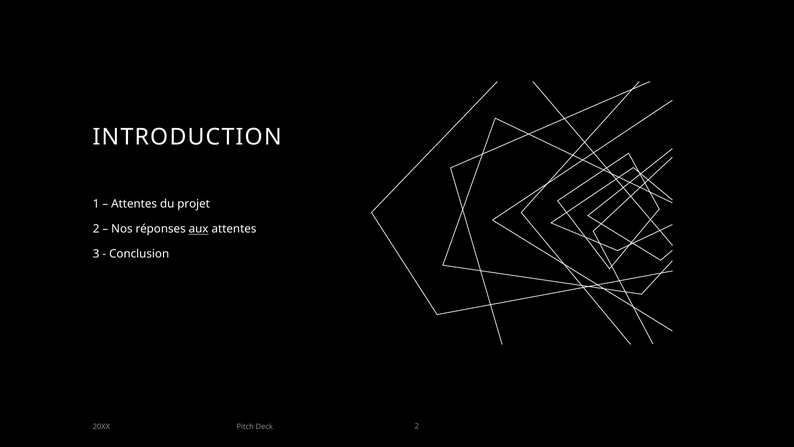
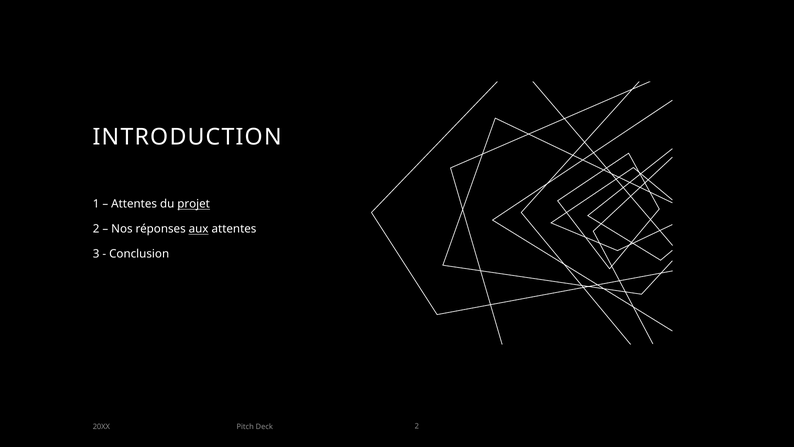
projet underline: none -> present
